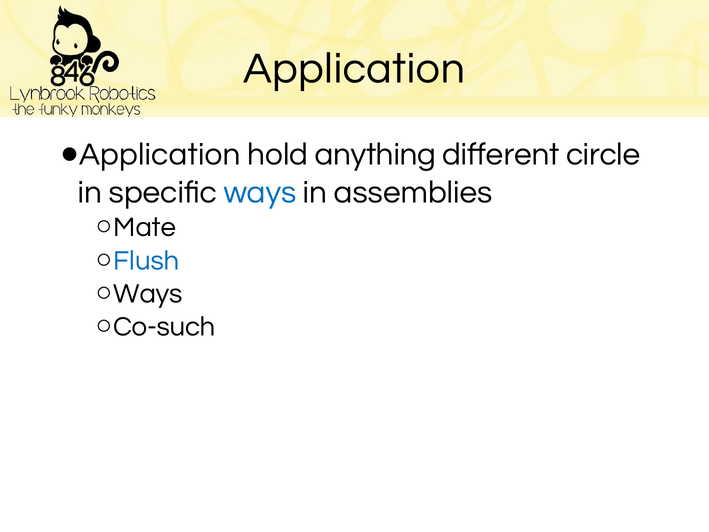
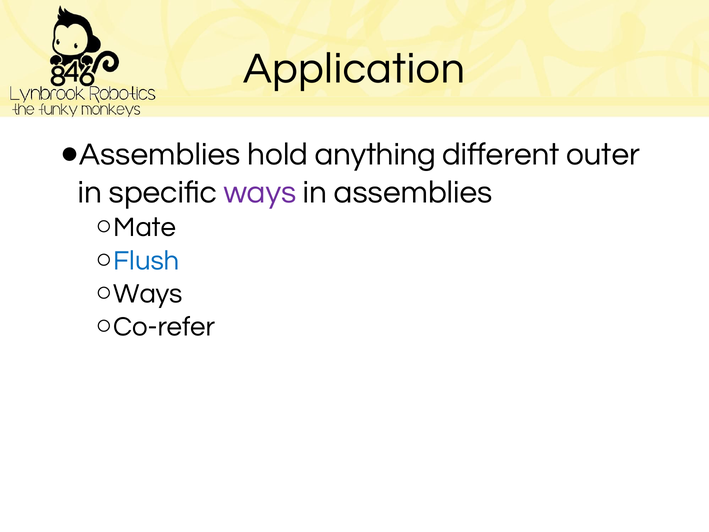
Application at (160, 154): Application -> Assemblies
circle: circle -> outer
ways at (260, 192) colour: blue -> purple
Co-such: Co-such -> Co-refer
